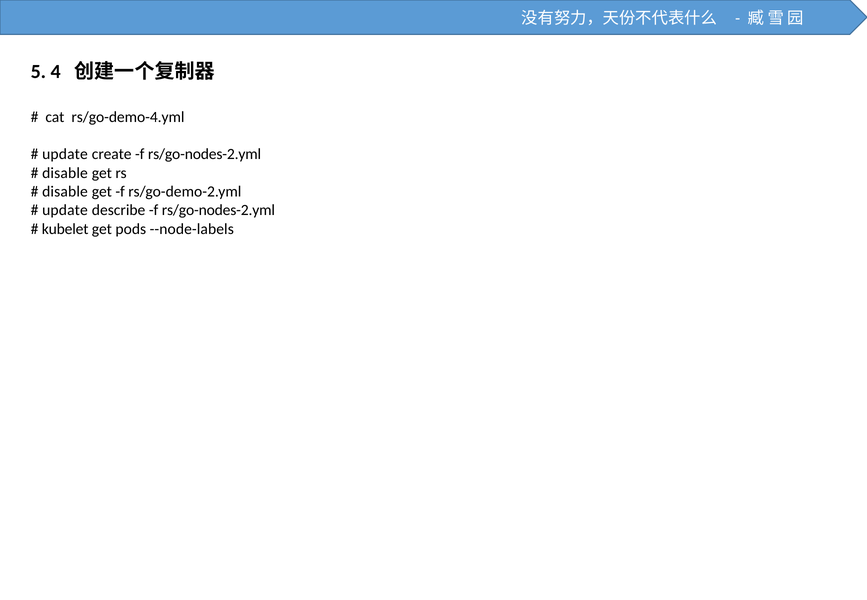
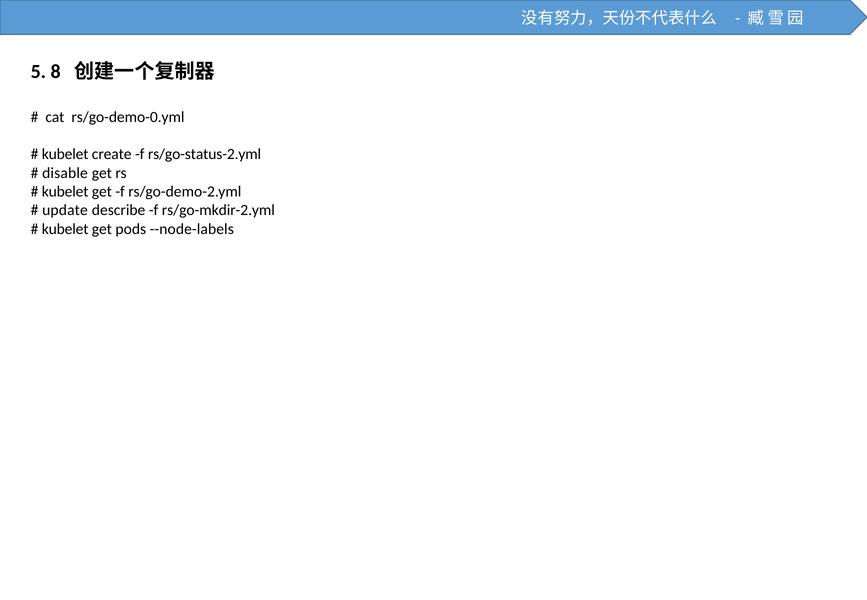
4: 4 -> 8
rs/go-demo-4.yml: rs/go-demo-4.yml -> rs/go-demo-0.yml
update at (65, 154): update -> kubelet
create f rs/go-nodes-2.yml: rs/go-nodes-2.yml -> rs/go-status-2.yml
disable at (65, 192): disable -> kubelet
describe f rs/go-nodes-2.yml: rs/go-nodes-2.yml -> rs/go-mkdir-2.yml
